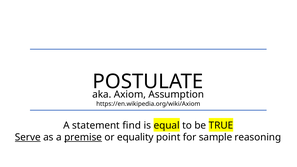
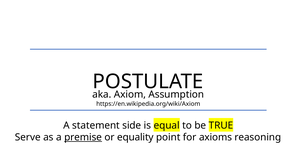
find: find -> side
Serve underline: present -> none
sample: sample -> axioms
